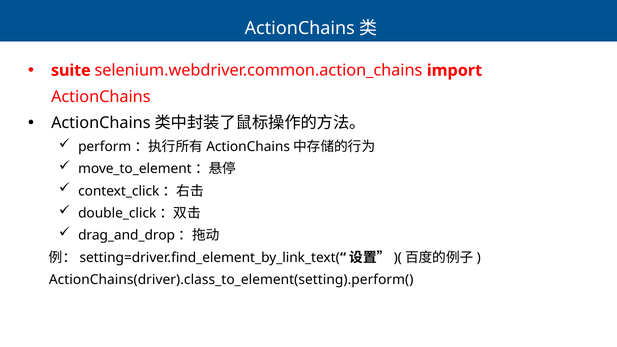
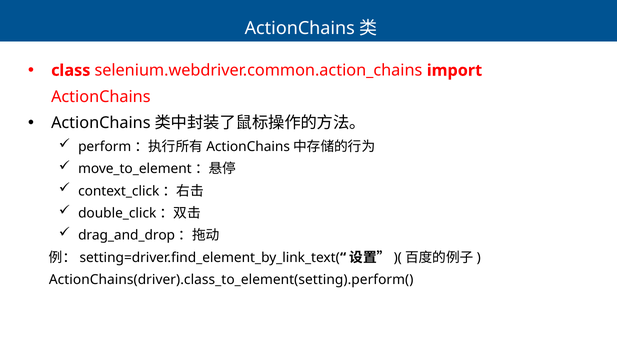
suite: suite -> class
